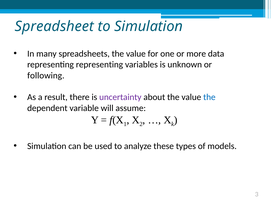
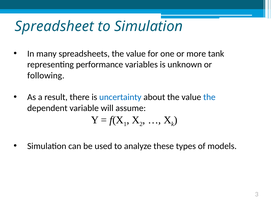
data: data -> tank
representing representing: representing -> performance
uncertainty colour: purple -> blue
